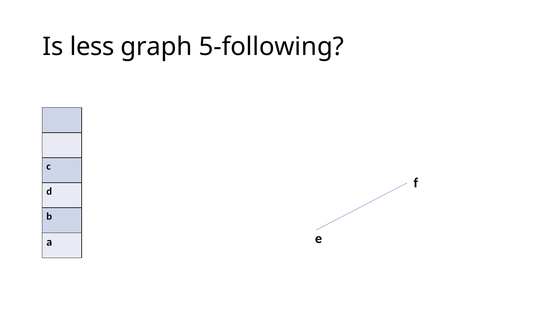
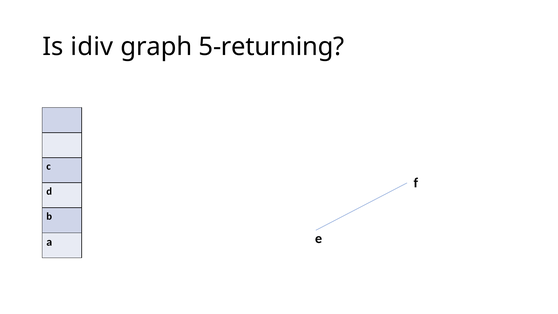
less: less -> idiv
5-following: 5-following -> 5-returning
